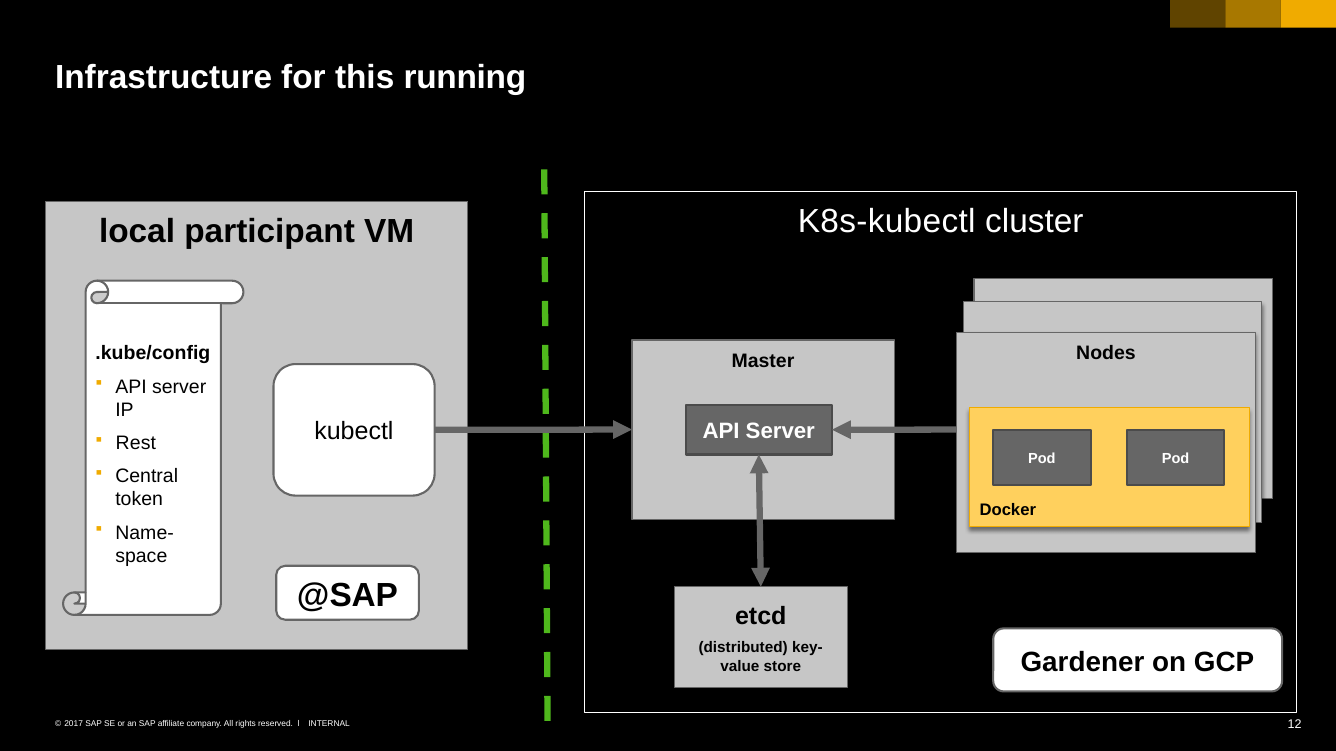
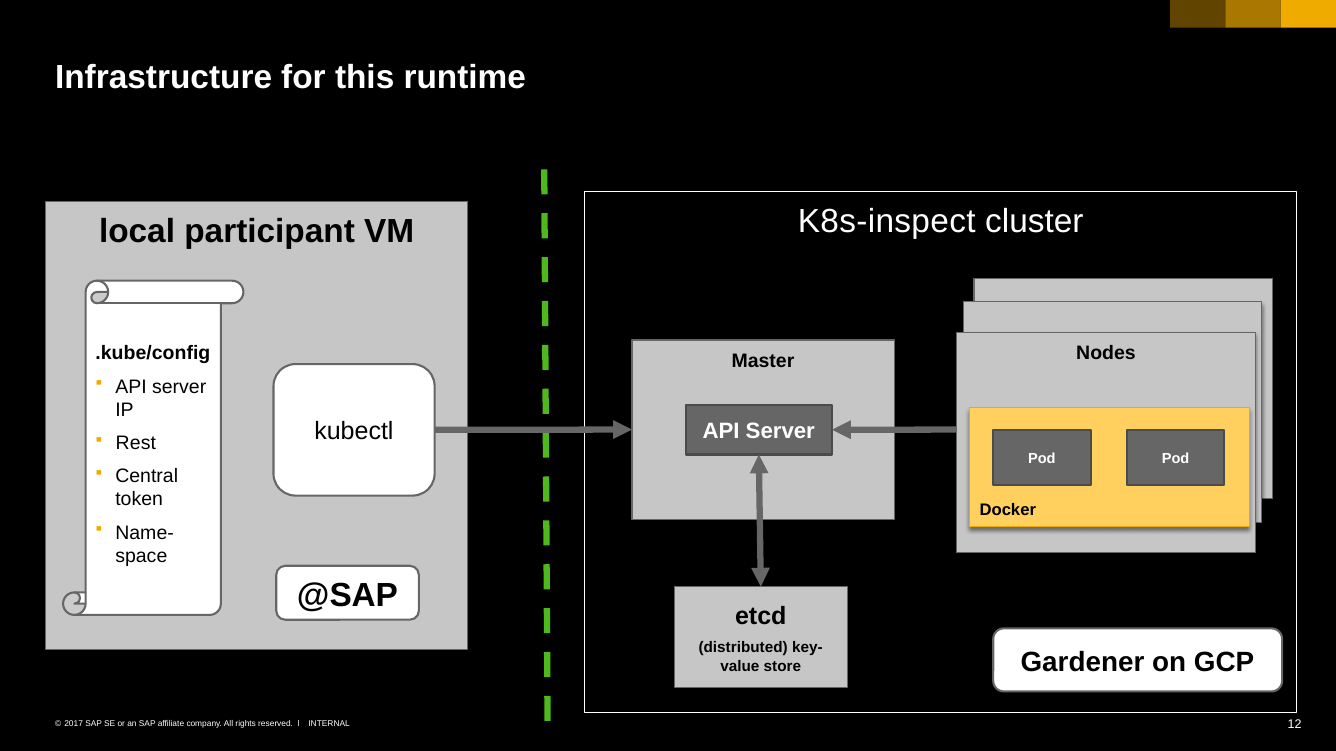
running: running -> runtime
K8s-kubectl: K8s-kubectl -> K8s-inspect
